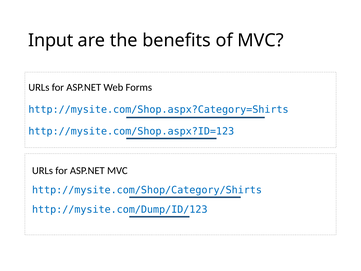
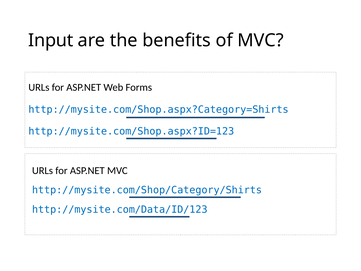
http://mysite.com/Dump/ID/123: http://mysite.com/Dump/ID/123 -> http://mysite.com/Data/ID/123
